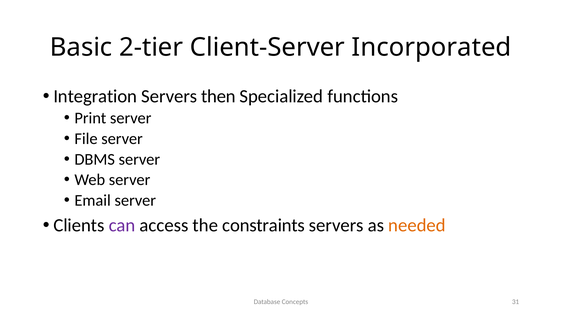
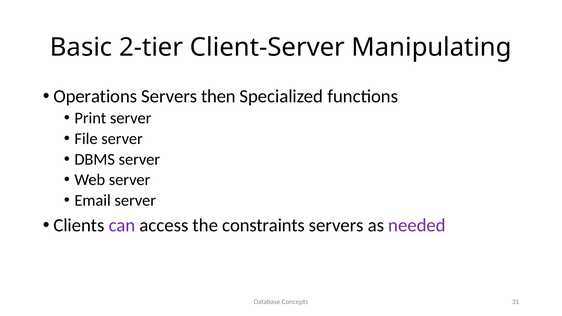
Incorporated: Incorporated -> Manipulating
Integration: Integration -> Operations
needed colour: orange -> purple
